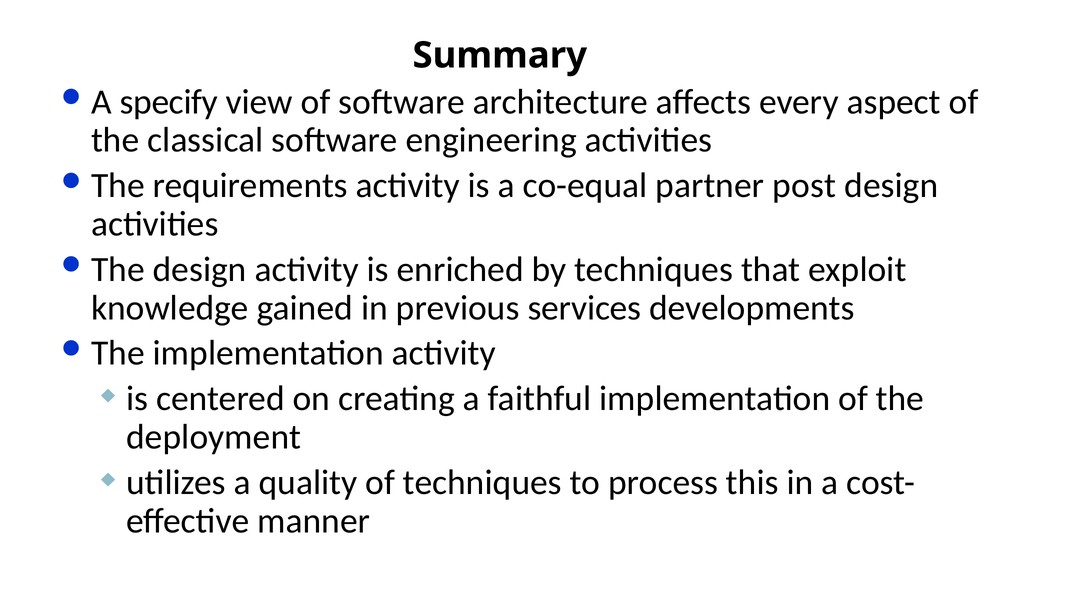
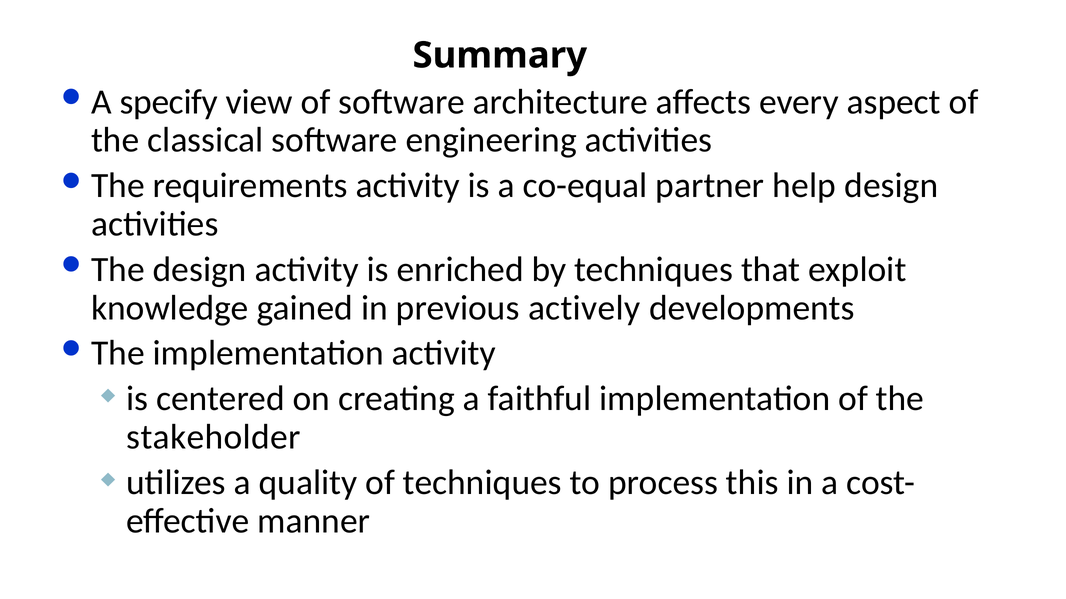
post: post -> help
services: services -> actively
deployment: deployment -> stakeholder
